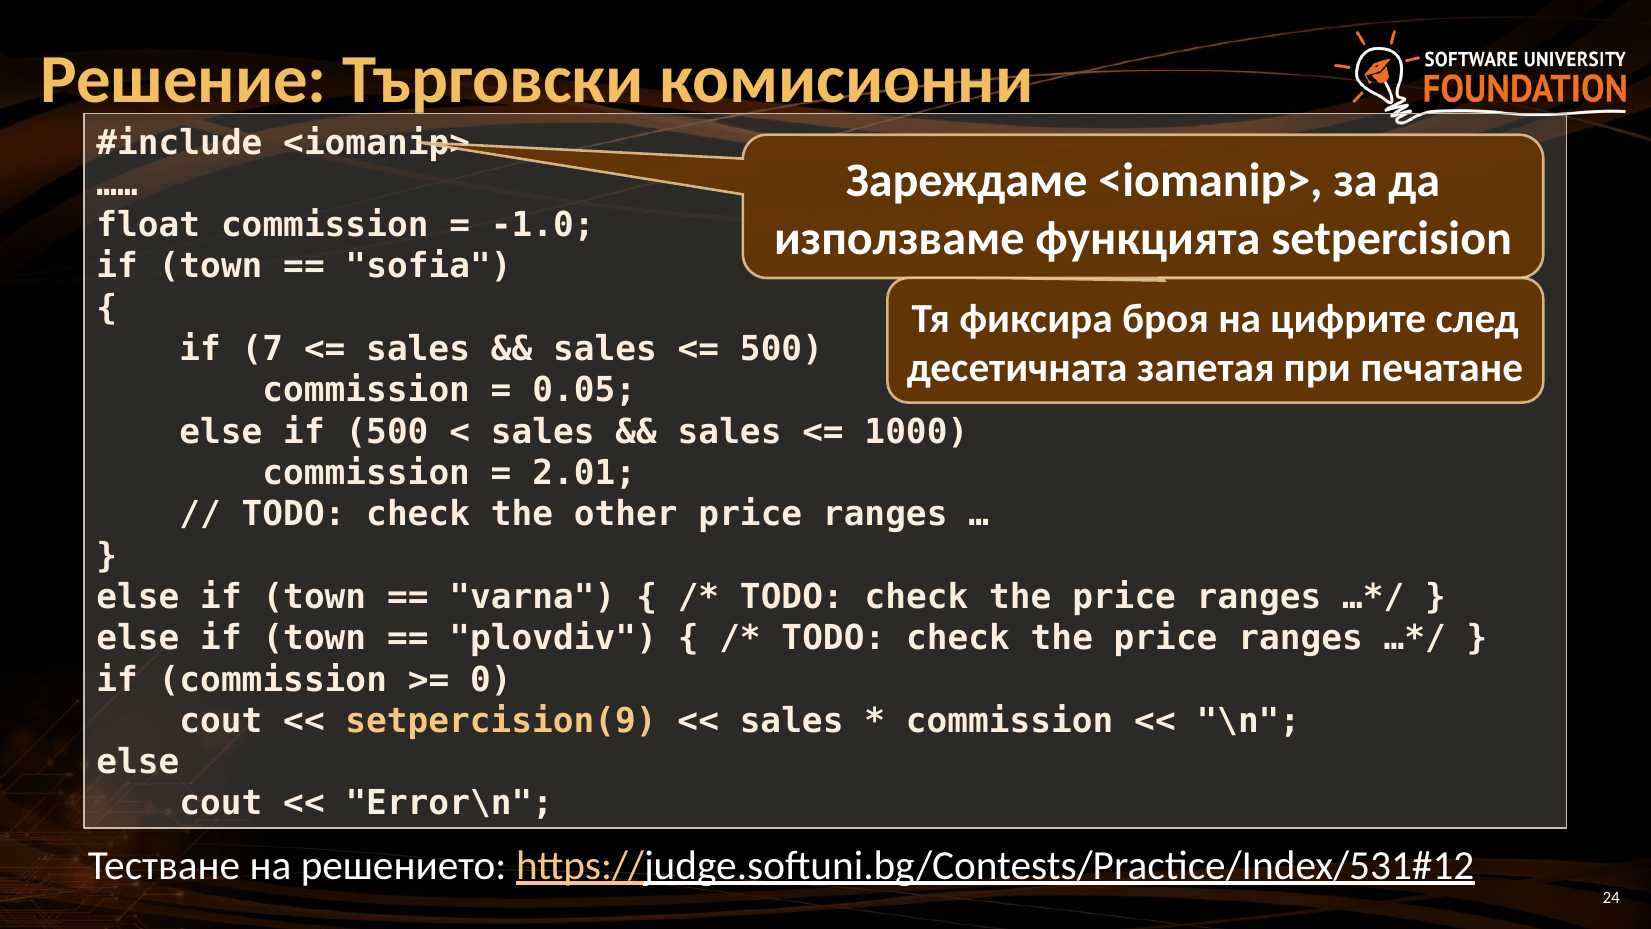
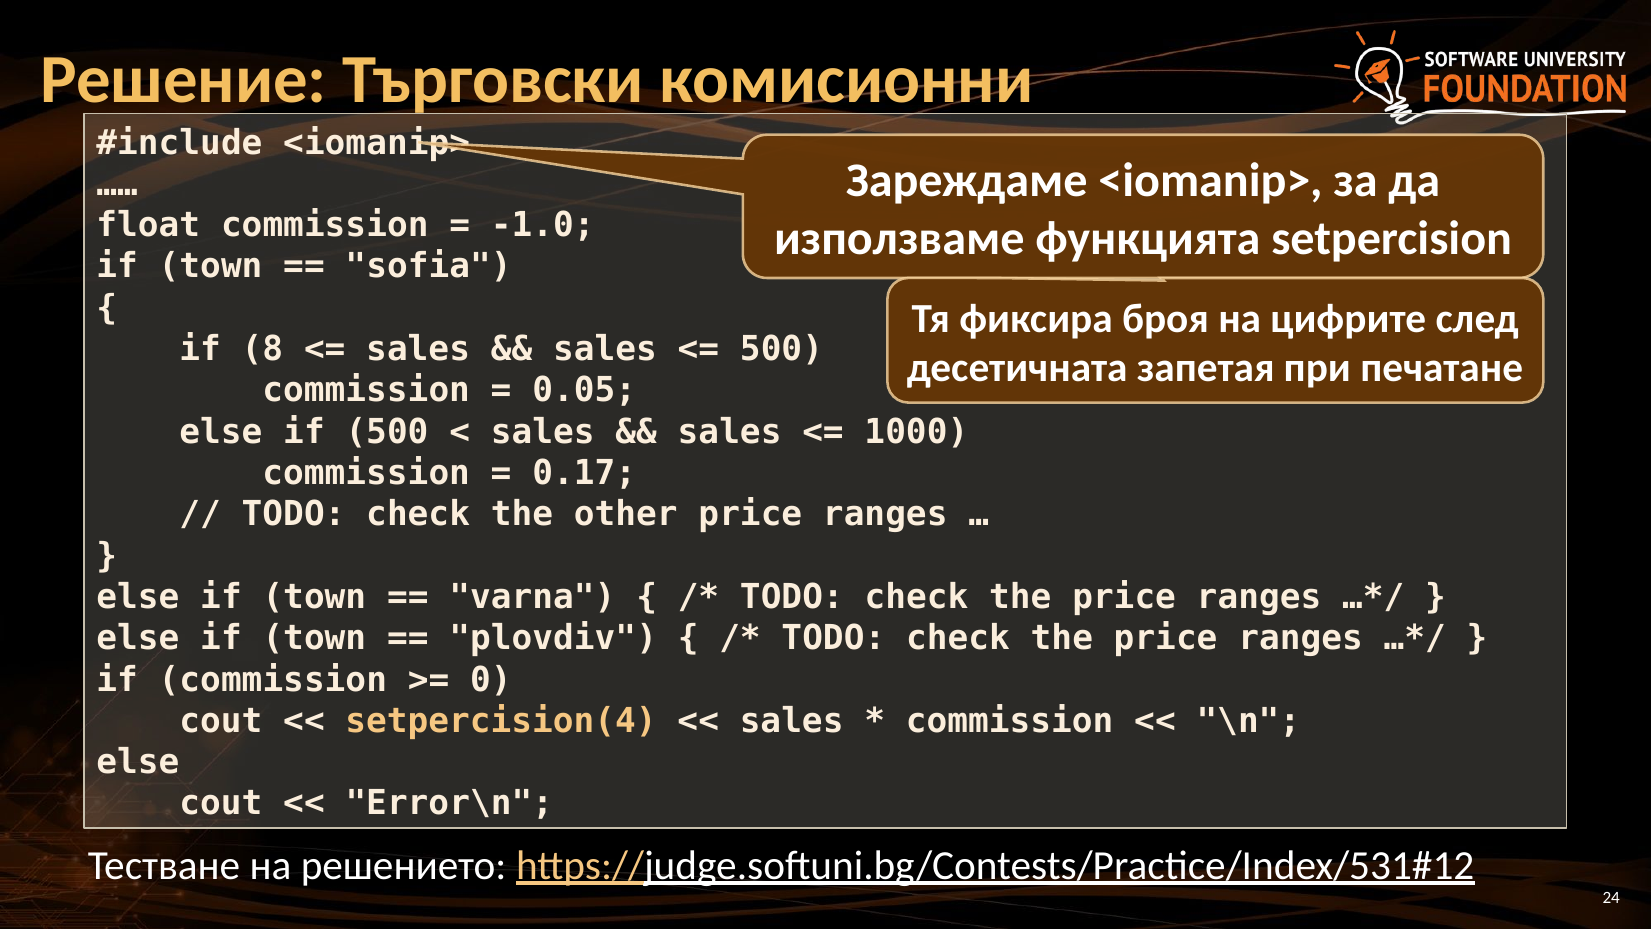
7: 7 -> 8
2.01: 2.01 -> 0.17
setpercision(9: setpercision(9 -> setpercision(4
